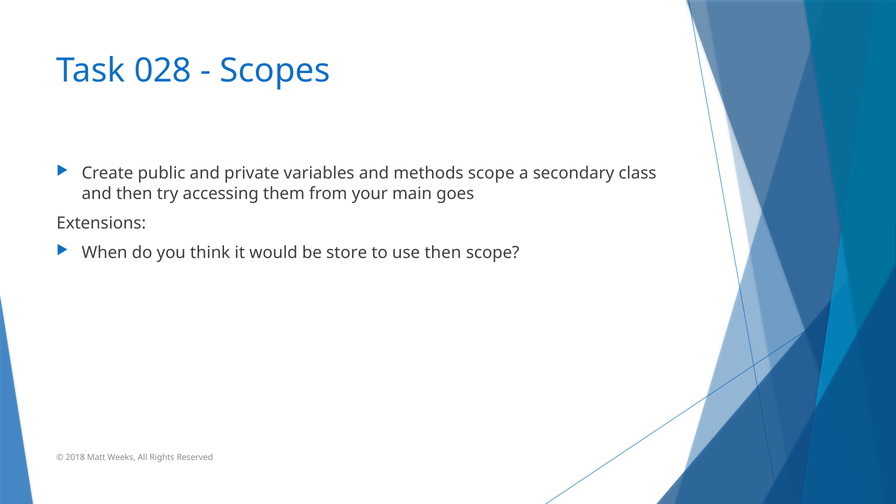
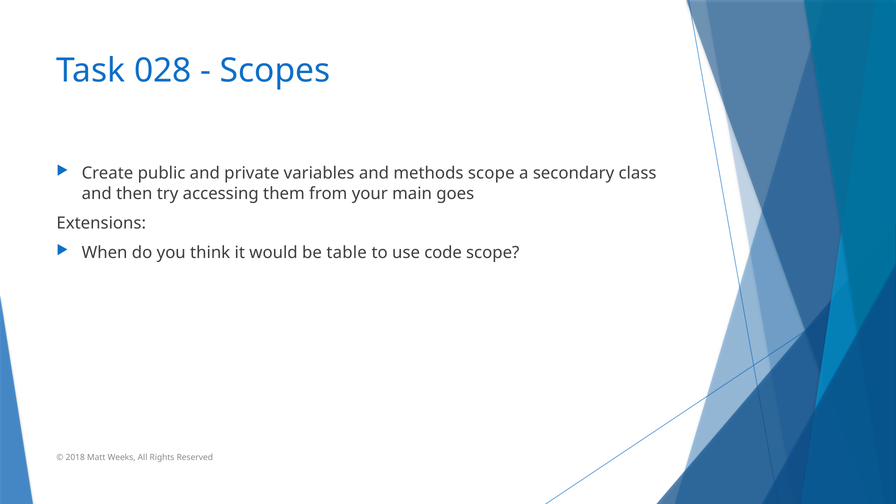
store: store -> table
use then: then -> code
